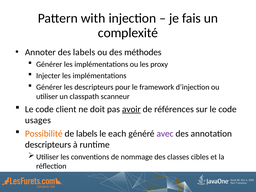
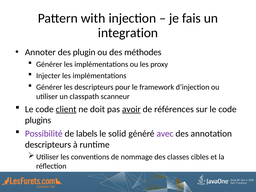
complexité: complexité -> integration
des labels: labels -> plugin
client underline: none -> present
usages: usages -> plugins
Possibilité colour: orange -> purple
each: each -> solid
